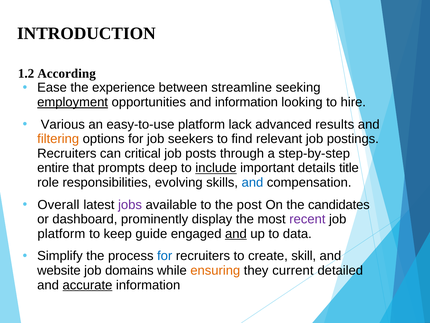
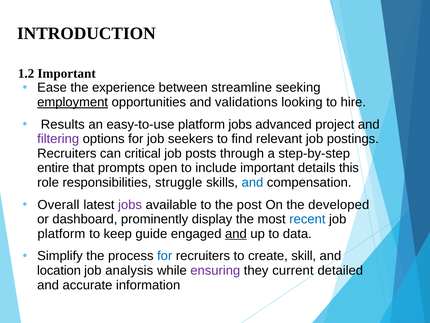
1.2 According: According -> Important
and information: information -> validations
Various: Various -> Results
platform lack: lack -> jobs
results: results -> project
filtering colour: orange -> purple
deep: deep -> open
include underline: present -> none
title: title -> this
evolving: evolving -> struggle
candidates: candidates -> developed
recent colour: purple -> blue
website: website -> location
domains: domains -> analysis
ensuring colour: orange -> purple
accurate underline: present -> none
